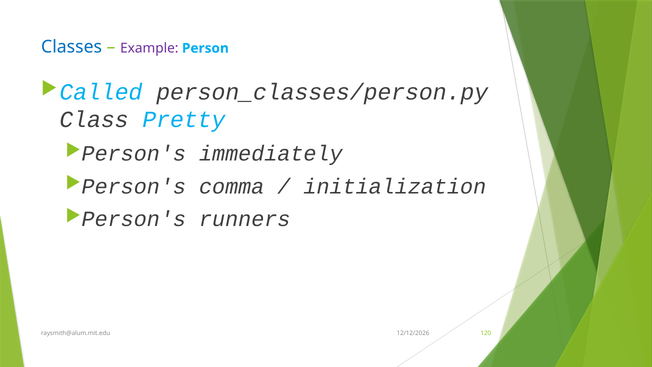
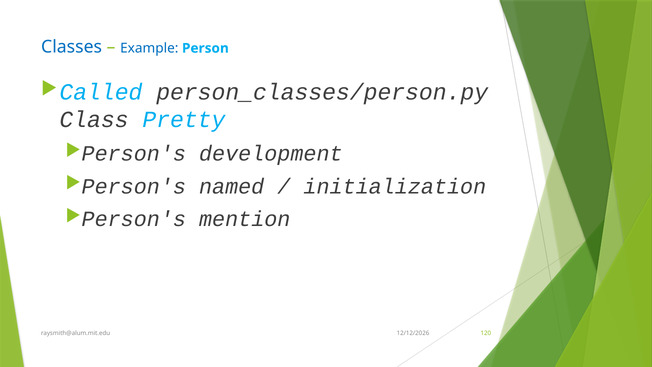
Example colour: purple -> blue
immediately: immediately -> development
comma: comma -> named
runners: runners -> mention
